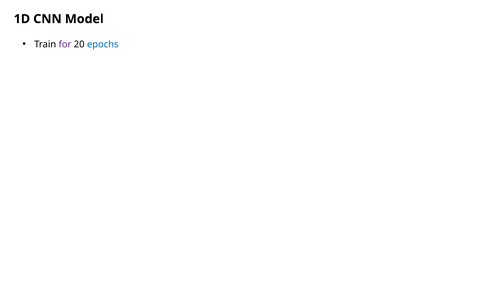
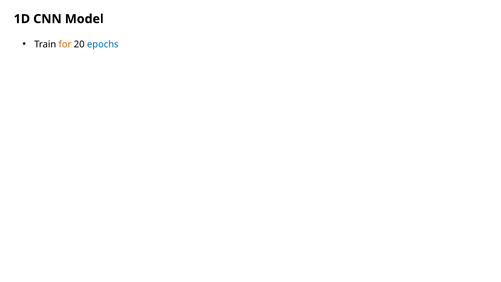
for colour: purple -> orange
